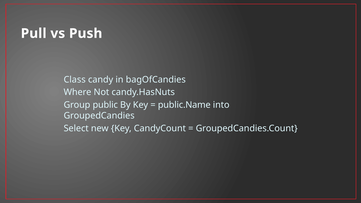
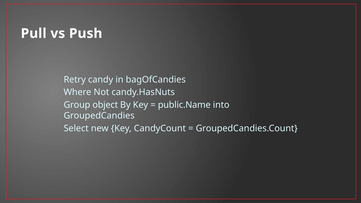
Class: Class -> Retry
public: public -> object
